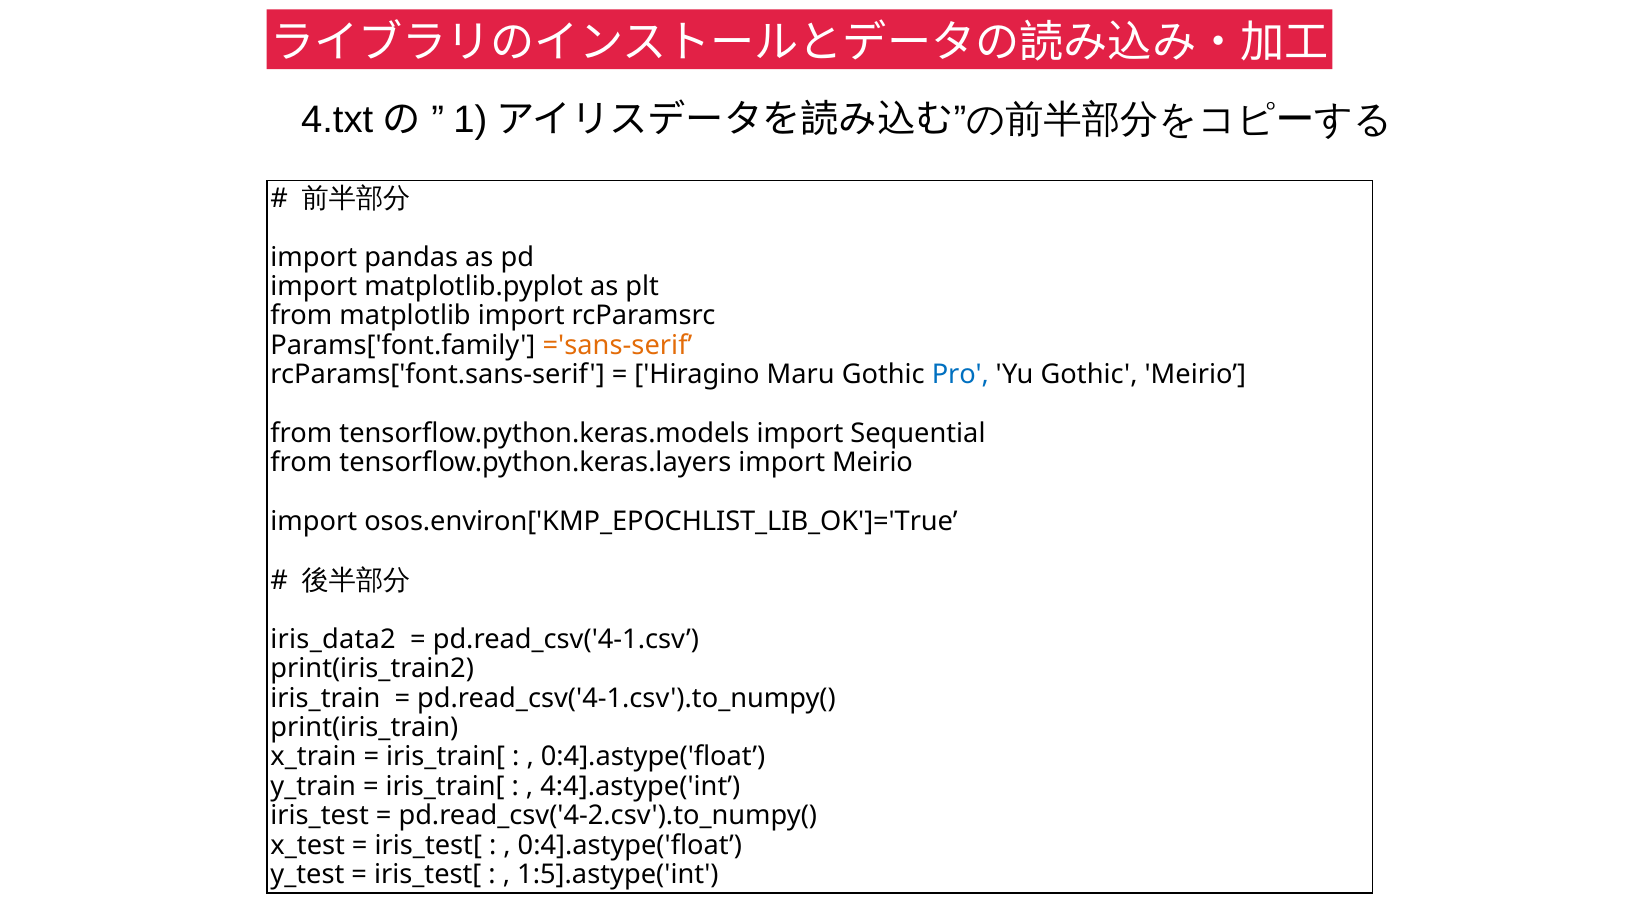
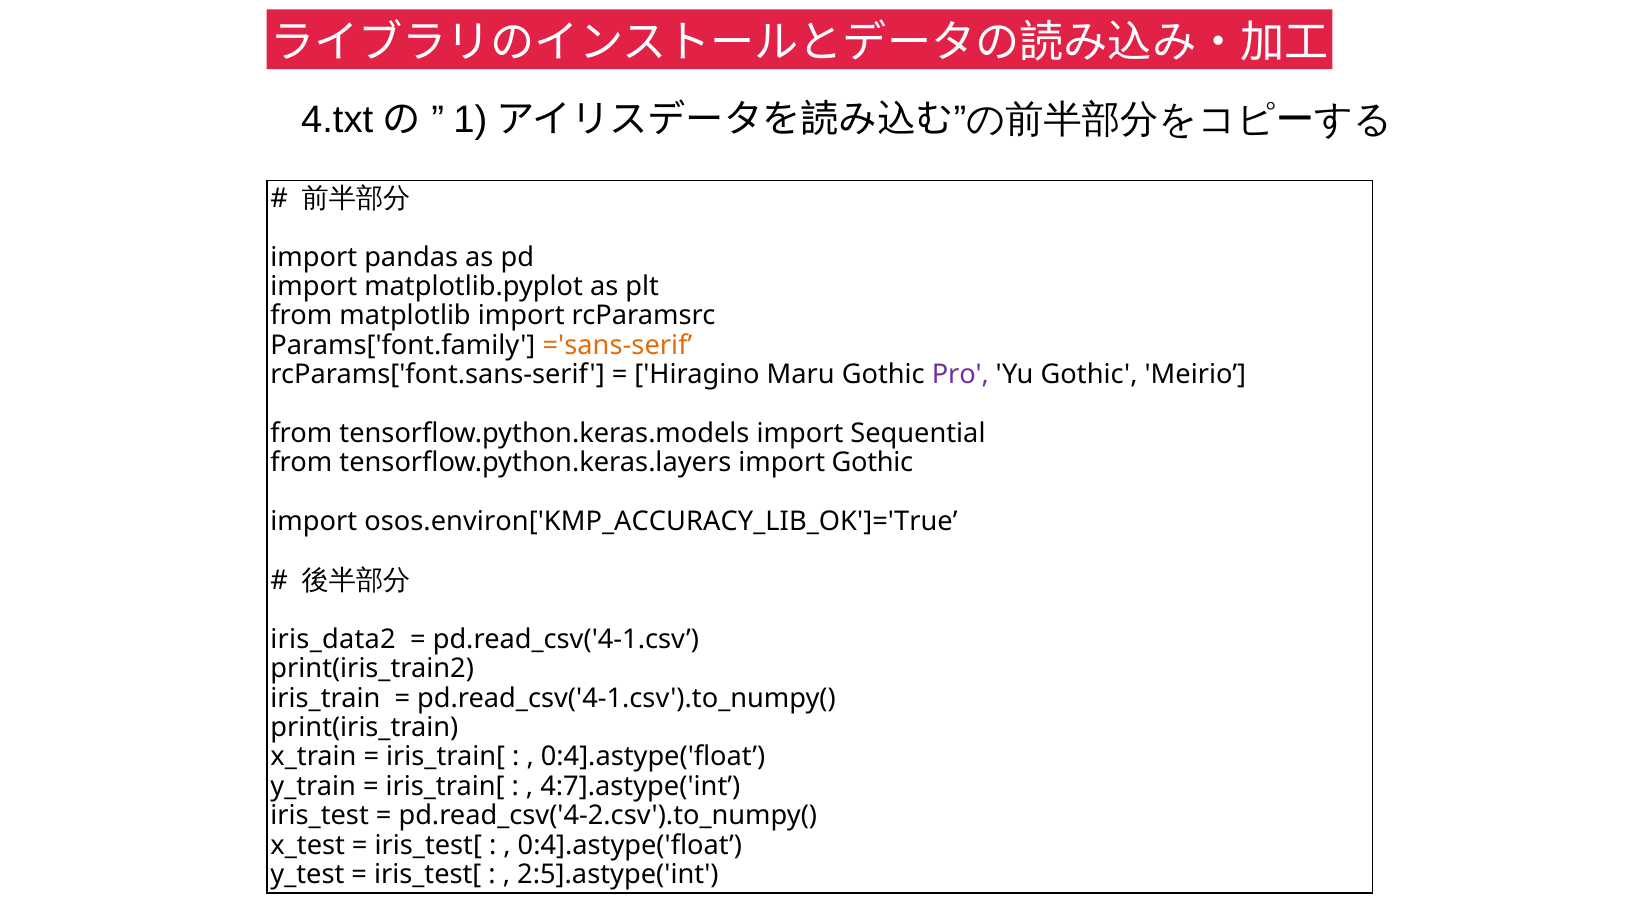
Pro colour: blue -> purple
import Meirio: Meirio -> Gothic
osos.environ['KMP_EPOCHLIST_LIB_OK']='True: osos.environ['KMP_EPOCHLIST_LIB_OK']='True -> osos.environ['KMP_ACCURACY_LIB_OK']='True
4:4].astype('int: 4:4].astype('int -> 4:7].astype('int
1:5].astype('int: 1:5].astype('int -> 2:5].astype('int
